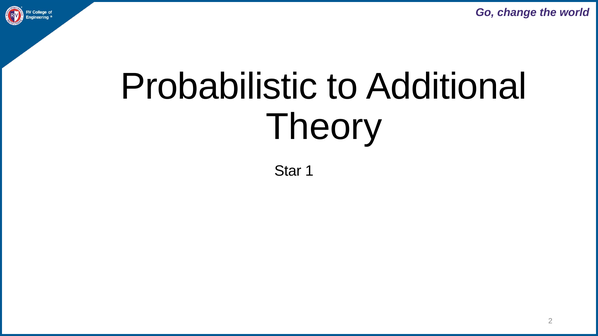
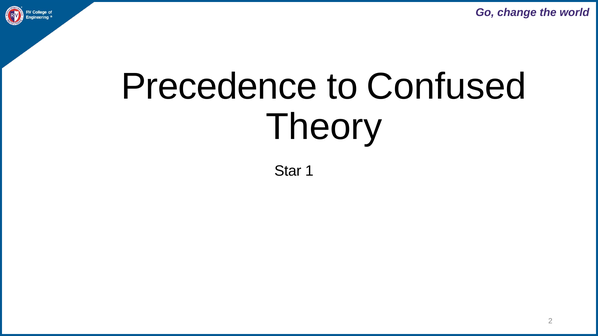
Probabilistic: Probabilistic -> Precedence
Additional: Additional -> Confused
